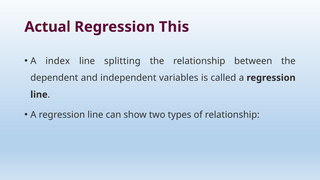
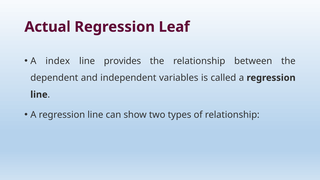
This: This -> Leaf
splitting: splitting -> provides
